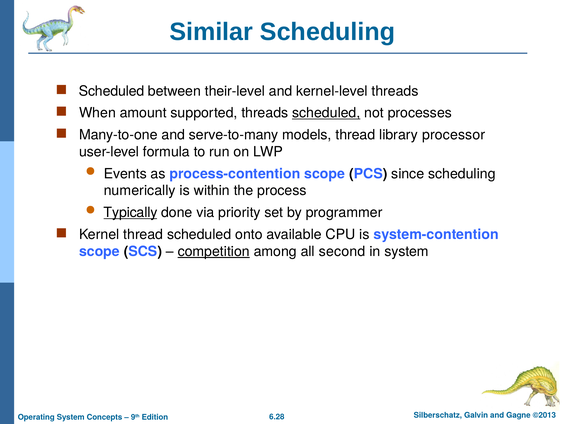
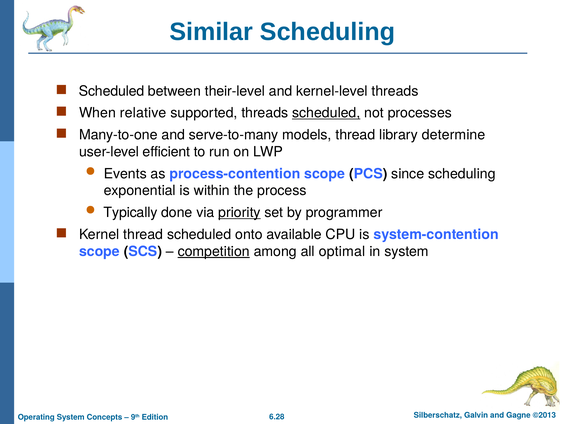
amount: amount -> relative
processor: processor -> determine
formula: formula -> efficient
numerically: numerically -> exponential
Typically underline: present -> none
priority underline: none -> present
second: second -> optimal
